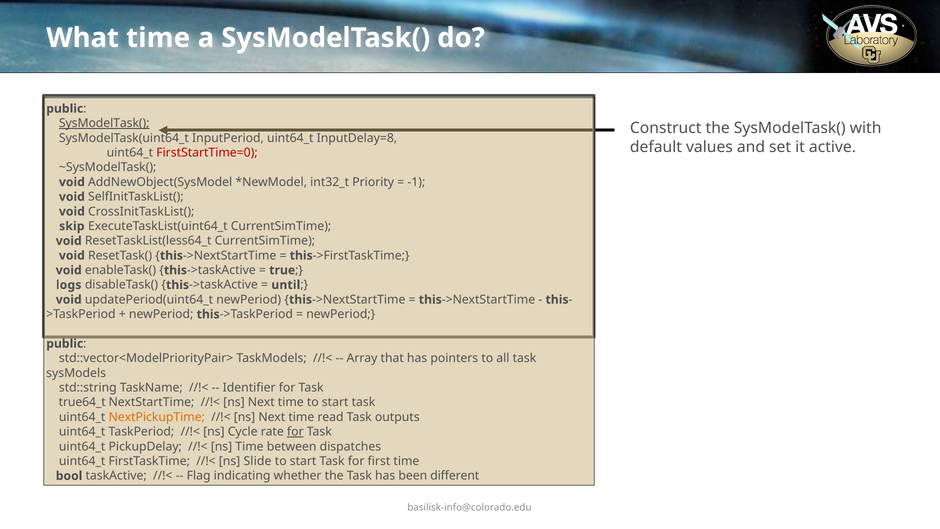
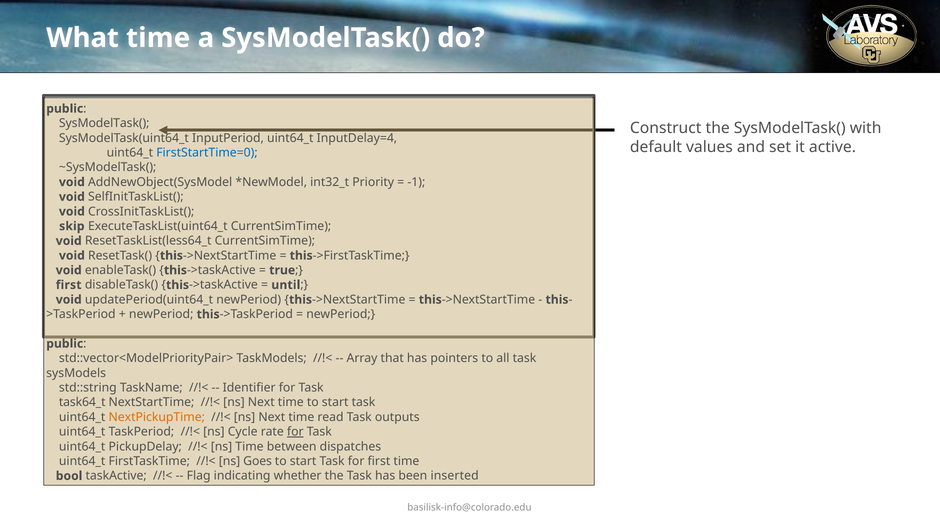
SysModelTask( at (104, 123) underline: present -> none
InputDelay=8: InputDelay=8 -> InputDelay=4
FirstStartTime=0 colour: red -> blue
logs at (69, 285): logs -> first
true64_t: true64_t -> task64_t
Slide: Slide -> Goes
different: different -> inserted
